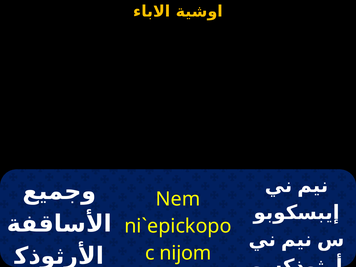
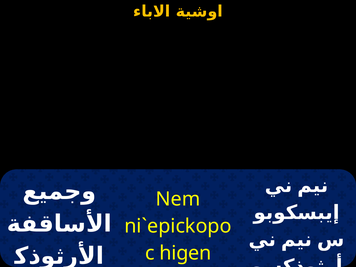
nijom: nijom -> higen
